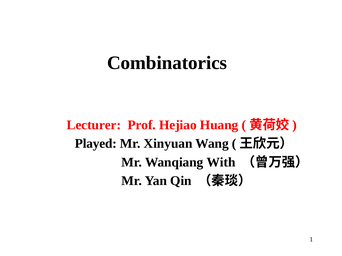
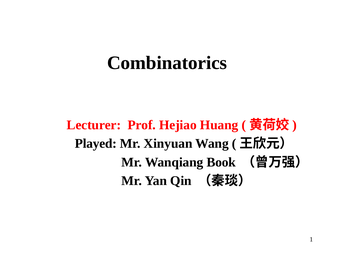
With: With -> Book
